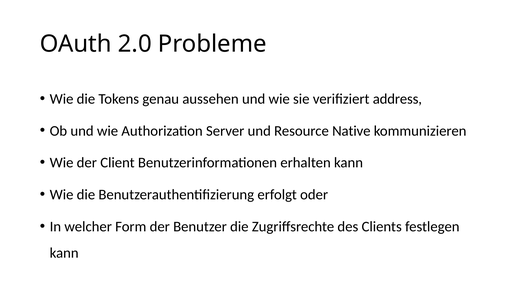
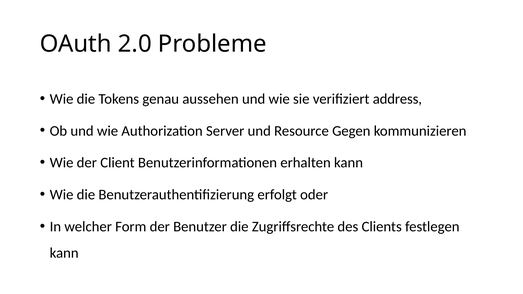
Native: Native -> Gegen
